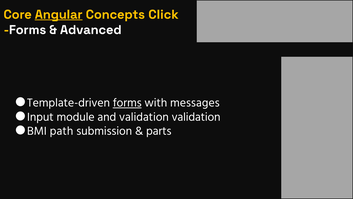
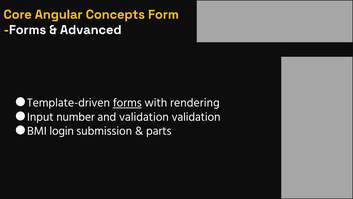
Angular underline: present -> none
Click: Click -> Form
messages: messages -> rendering
module: module -> number
path: path -> login
